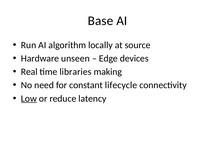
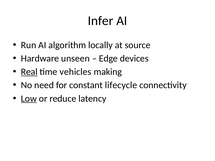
Base: Base -> Infer
Real underline: none -> present
libraries: libraries -> vehicles
